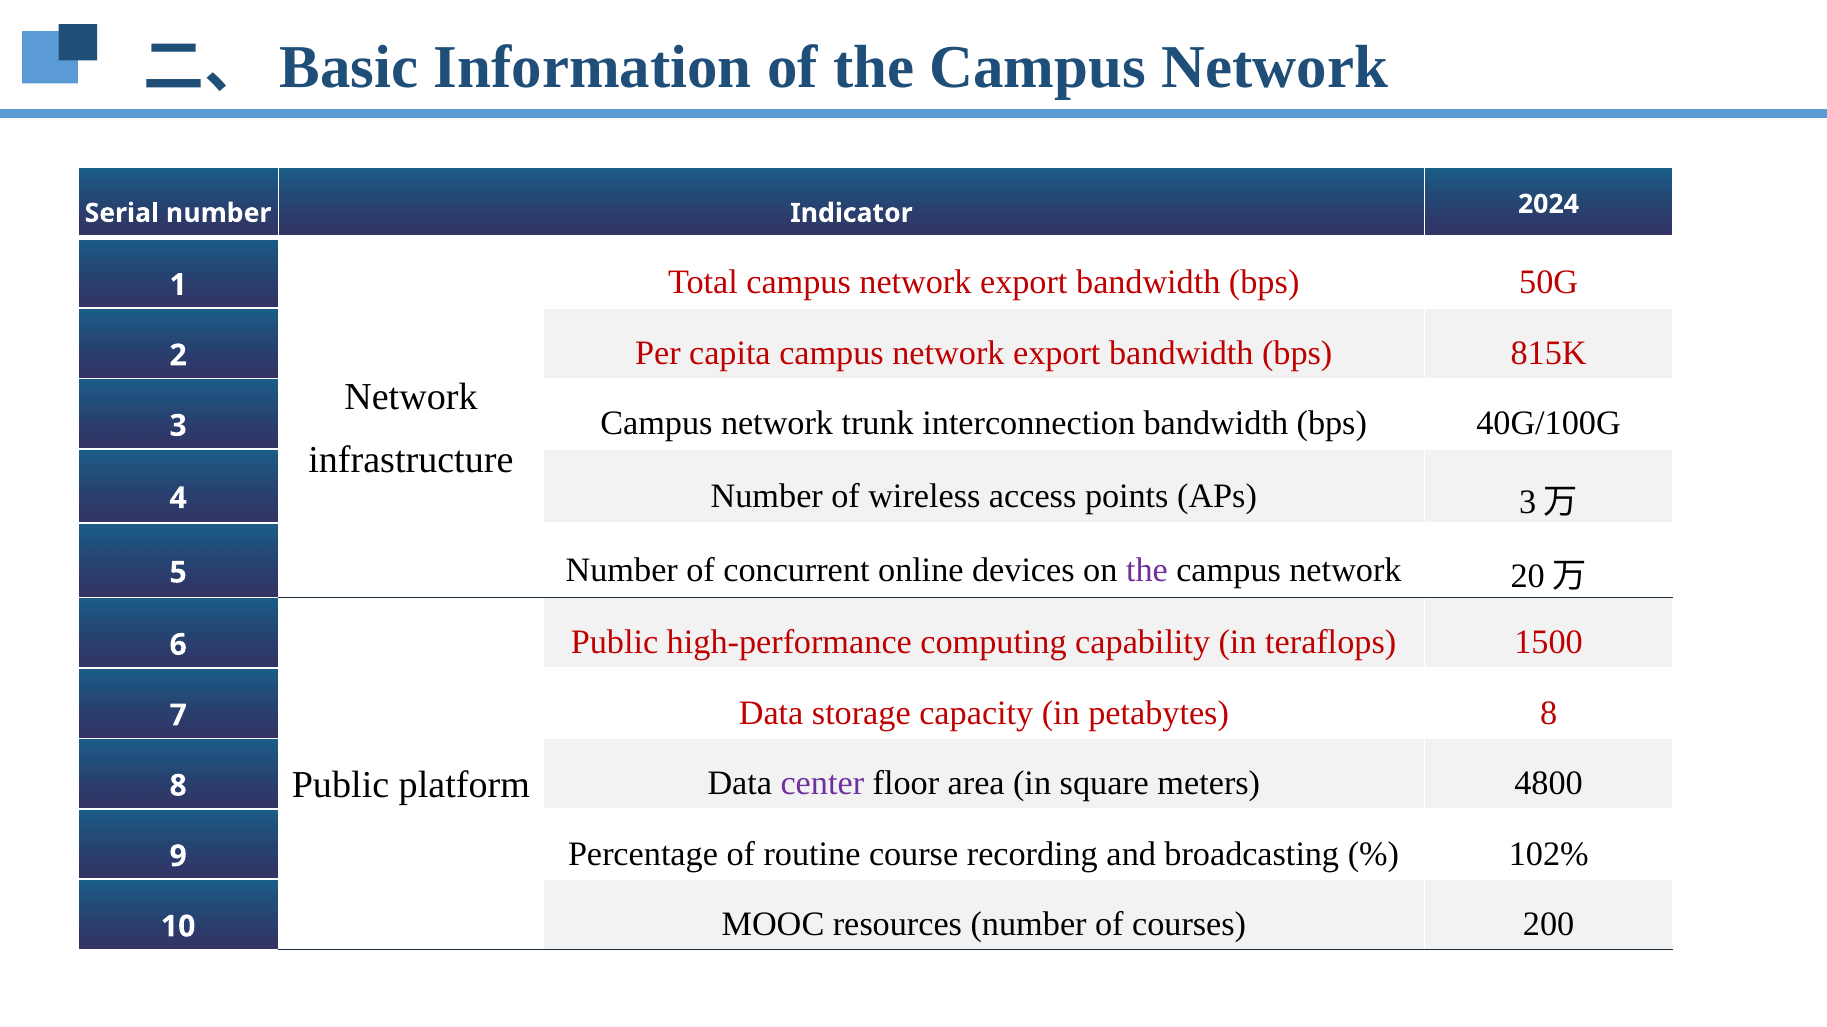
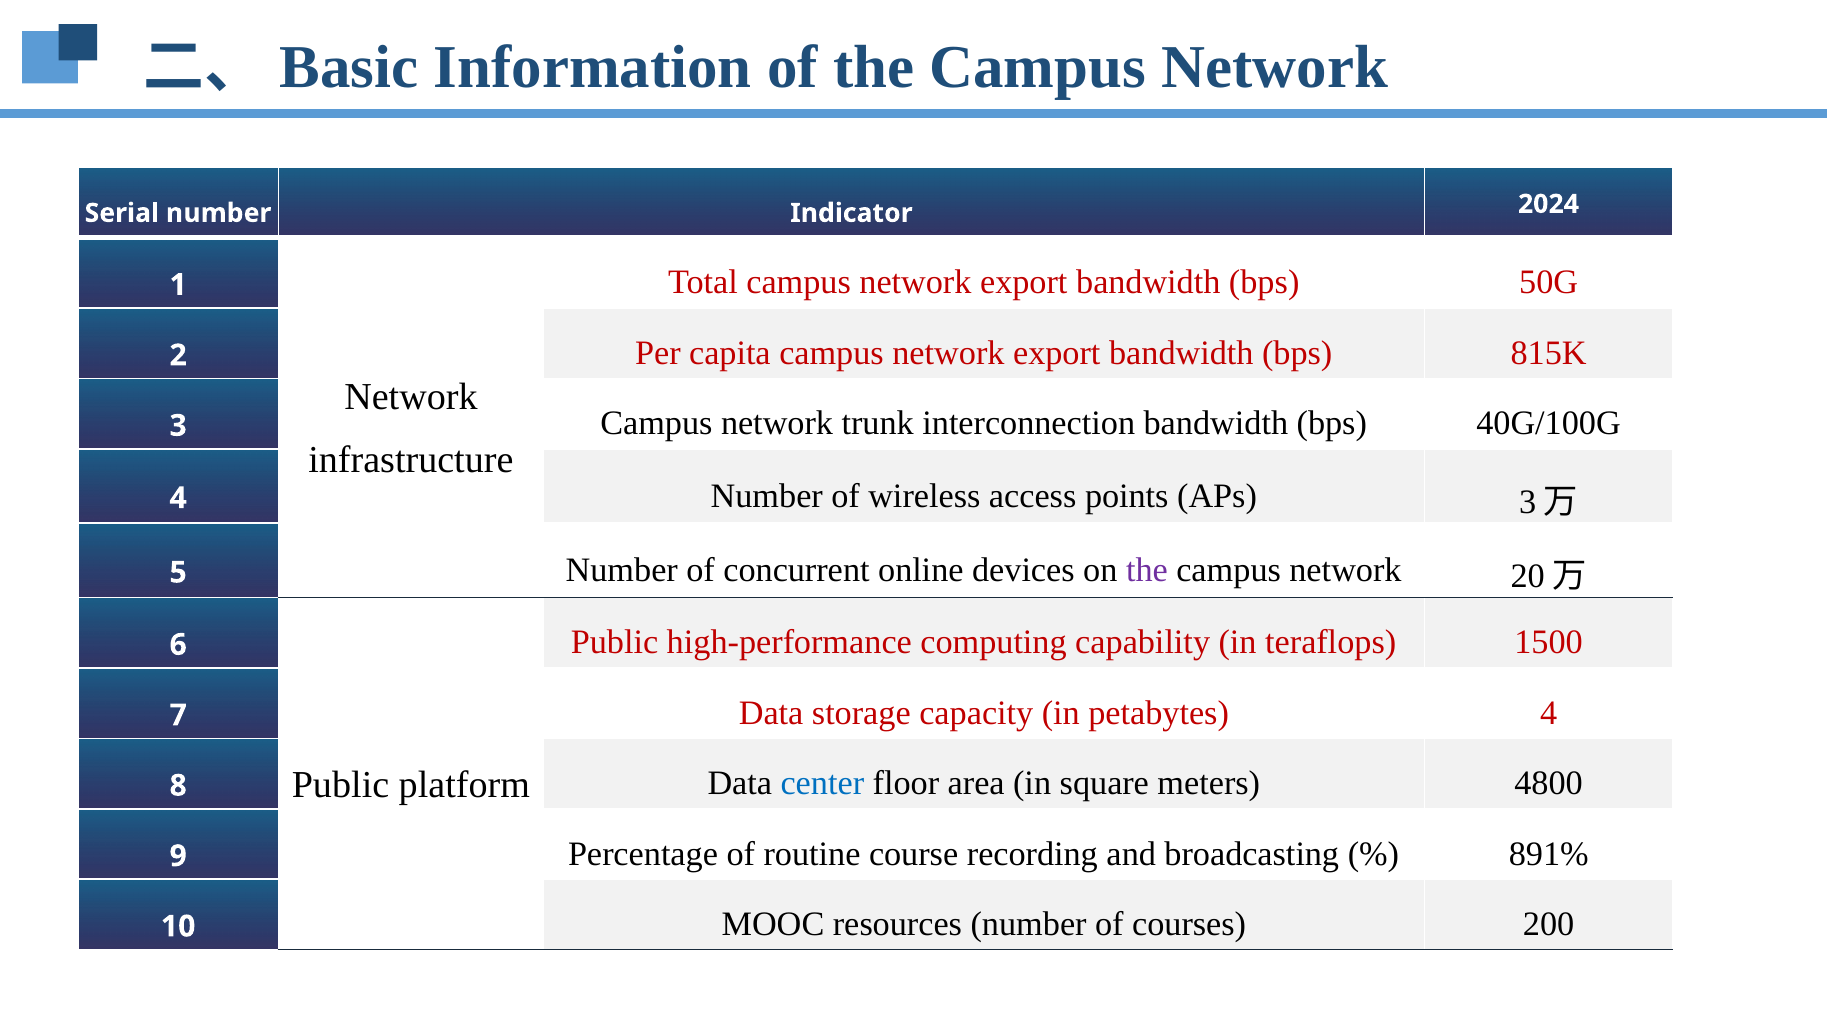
petabytes 8: 8 -> 4
center colour: purple -> blue
102%: 102% -> 891%
